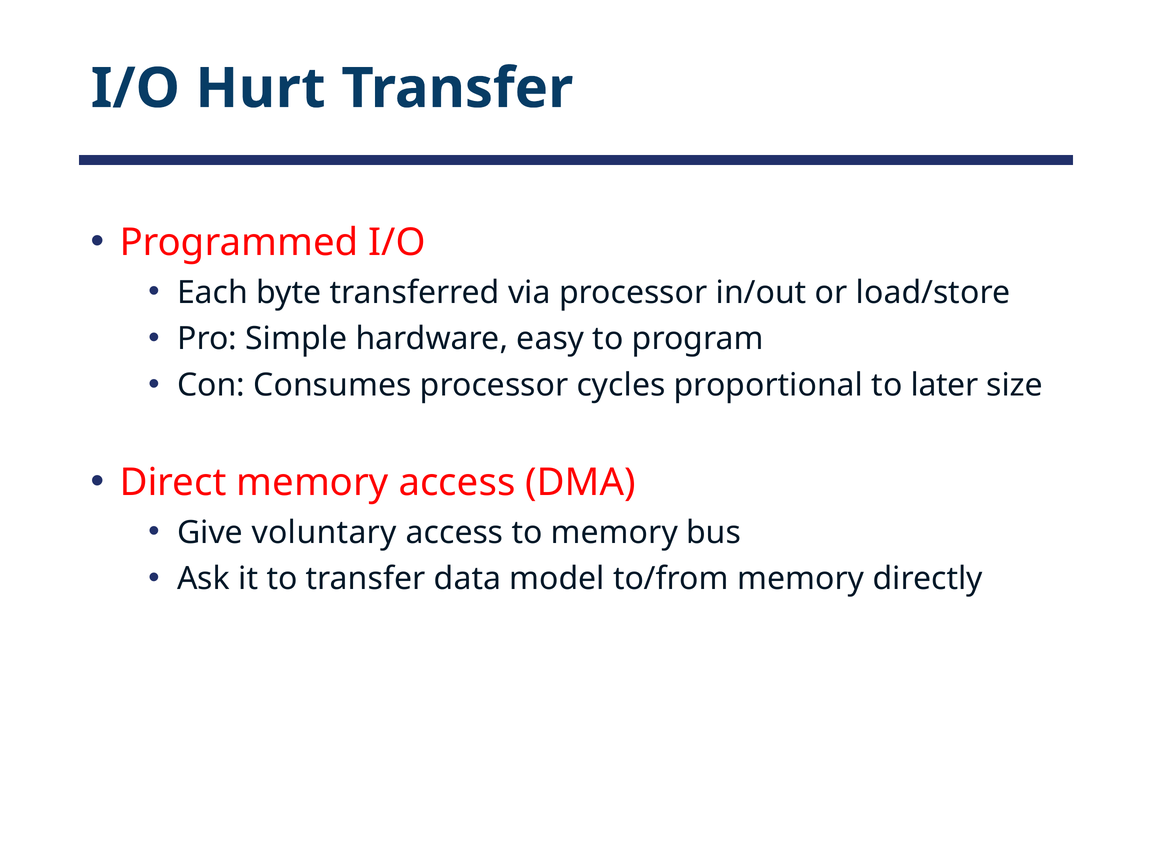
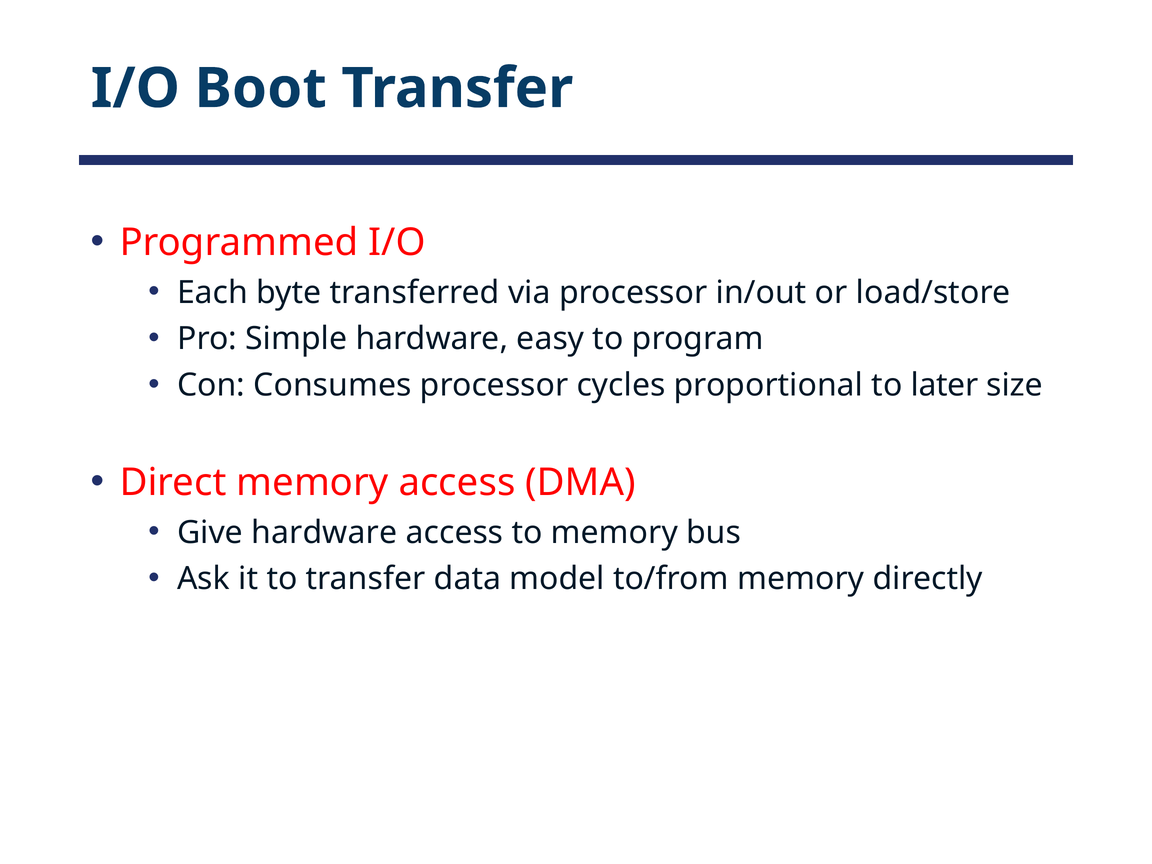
Hurt: Hurt -> Boot
Give voluntary: voluntary -> hardware
